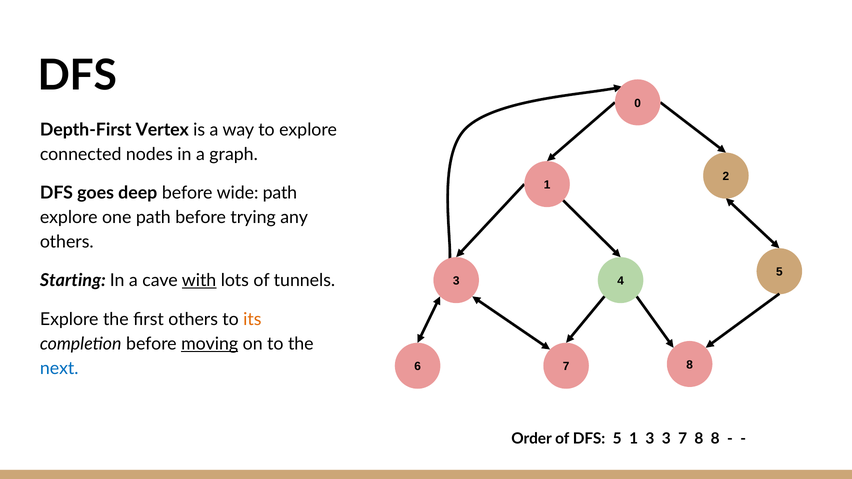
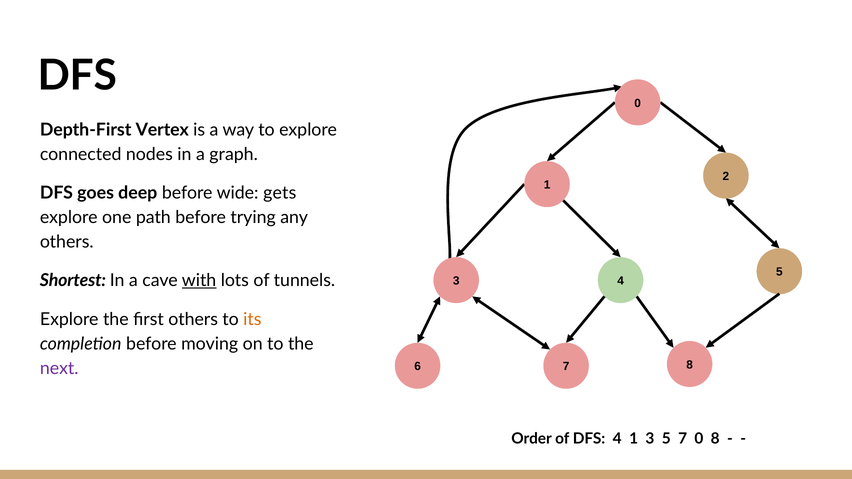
wide path: path -> gets
Starting: Starting -> Shortest
moving underline: present -> none
next colour: blue -> purple
DFS 5: 5 -> 4
3 3: 3 -> 5
7 8: 8 -> 0
